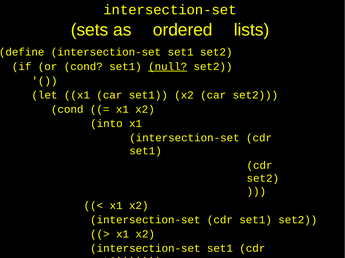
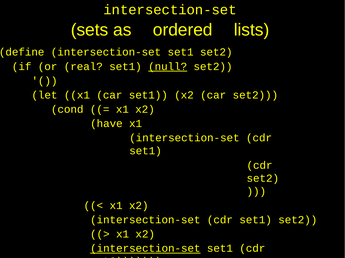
or cond: cond -> real
into: into -> have
intersection-set at (145, 249) underline: none -> present
